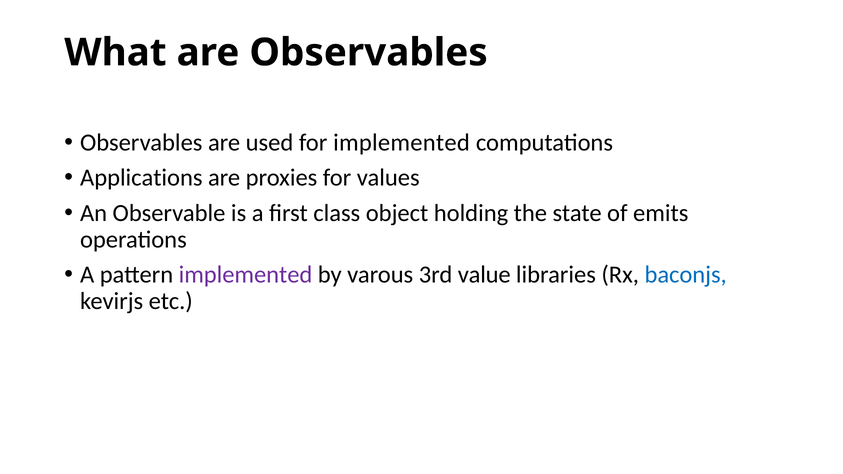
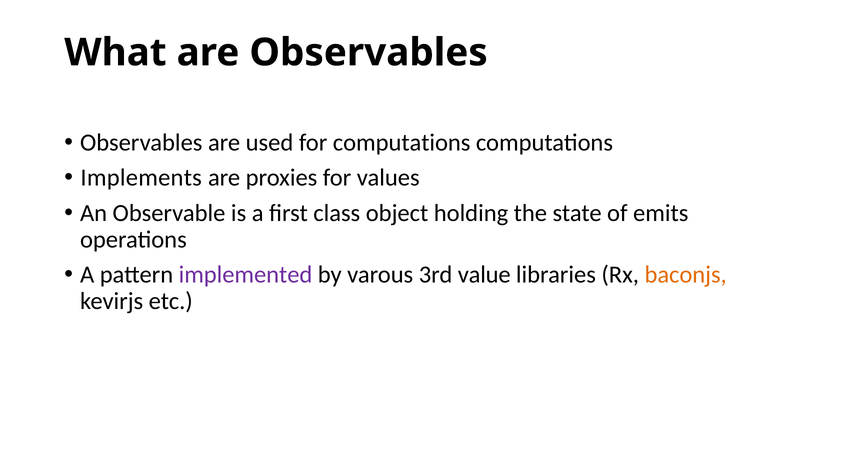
for implemented: implemented -> computations
Applications: Applications -> Implements
baconjs colour: blue -> orange
